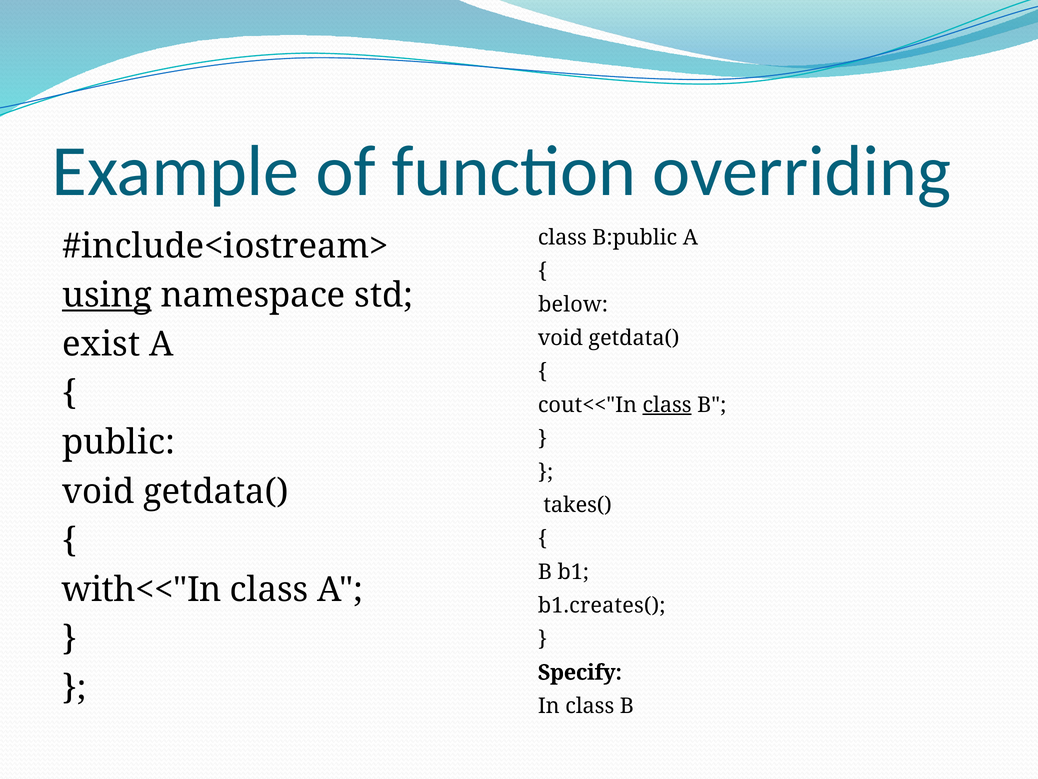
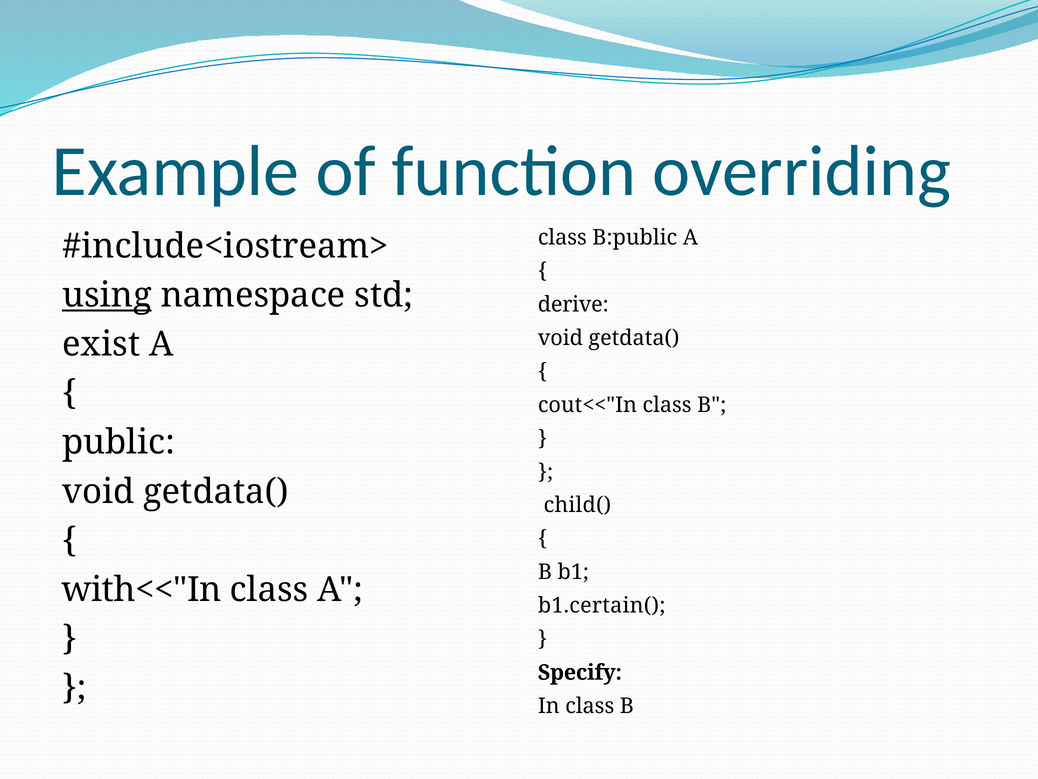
below: below -> derive
class at (667, 405) underline: present -> none
takes(: takes( -> child(
b1.creates(: b1.creates( -> b1.certain(
